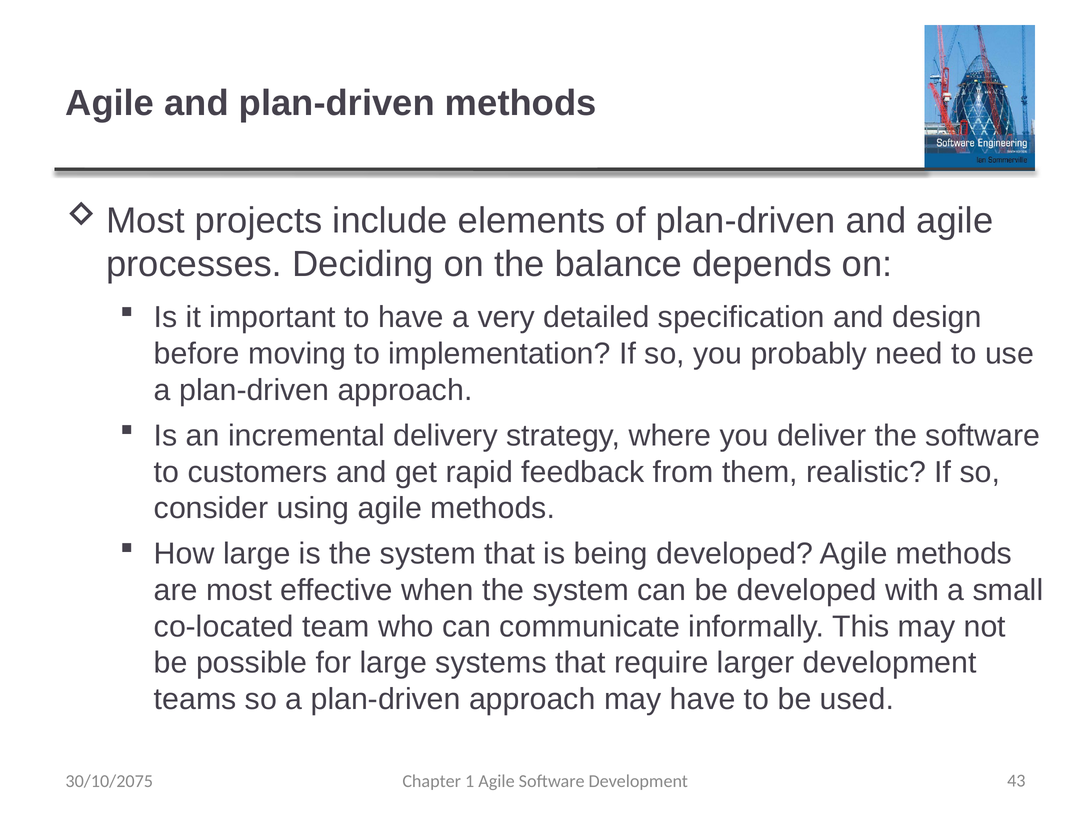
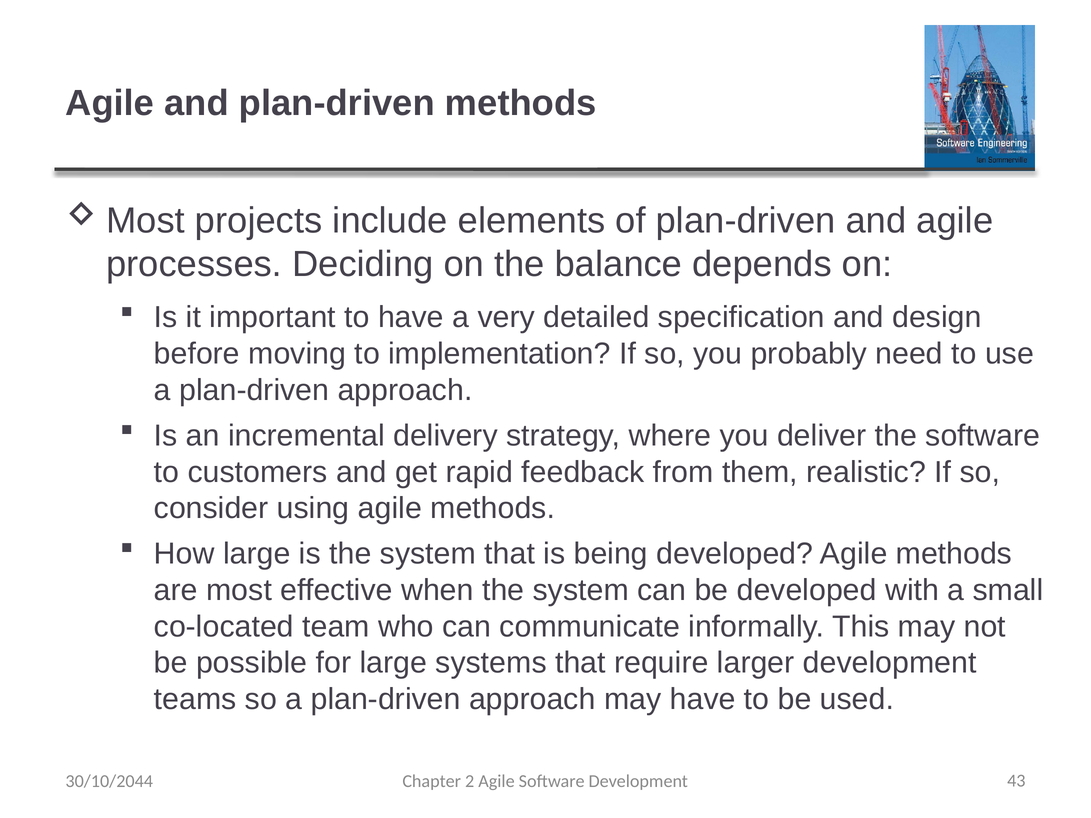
30/10/2075: 30/10/2075 -> 30/10/2044
1: 1 -> 2
